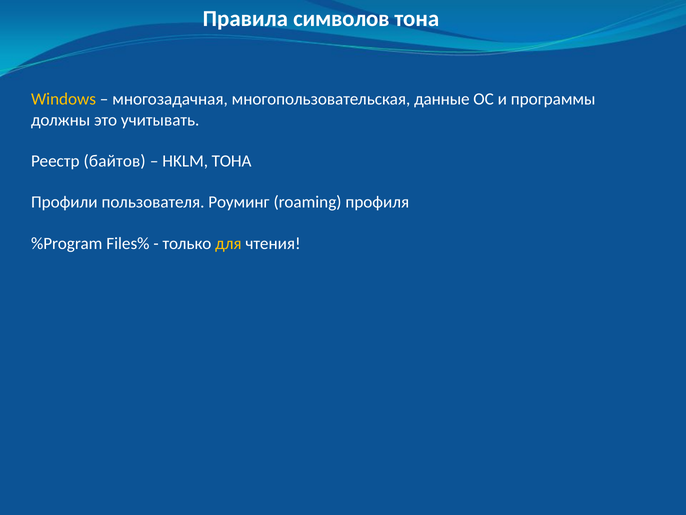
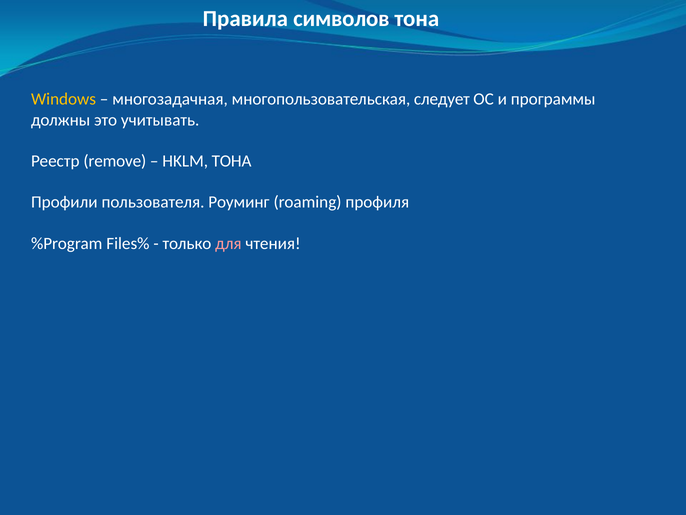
данные: данные -> следует
байтов: байтов -> remove
для colour: yellow -> pink
